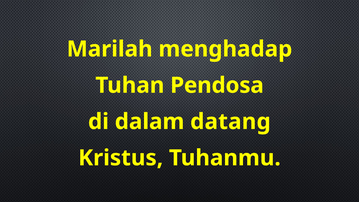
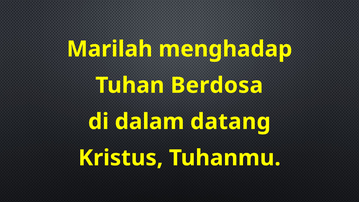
Pendosa: Pendosa -> Berdosa
